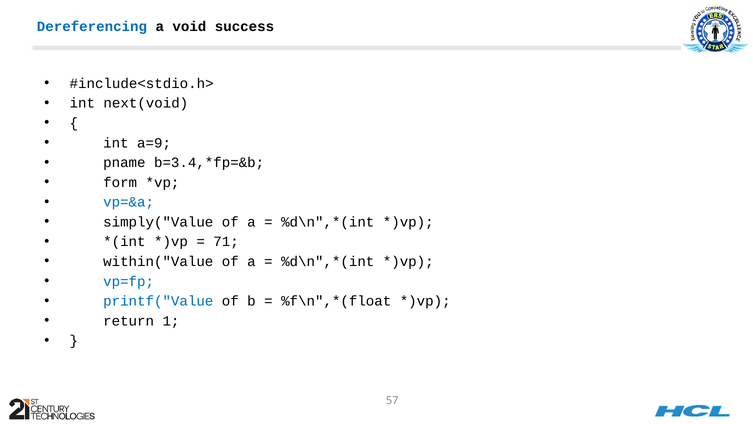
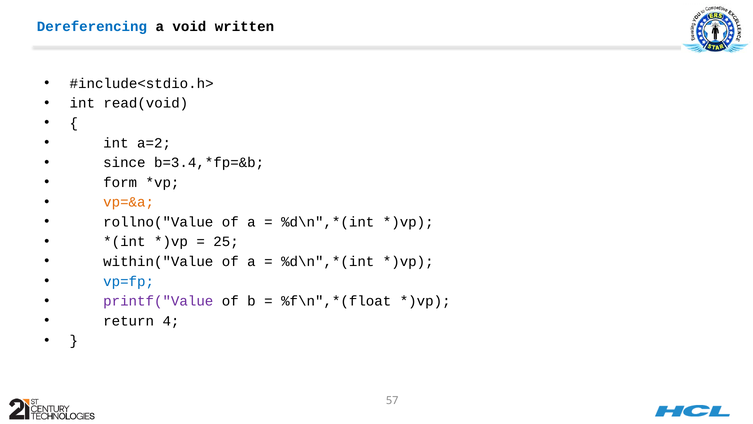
success: success -> written
next(void: next(void -> read(void
a=9: a=9 -> a=2
pname: pname -> since
vp=&a colour: blue -> orange
simply("Value: simply("Value -> rollno("Value
71: 71 -> 25
printf("Value colour: blue -> purple
1: 1 -> 4
